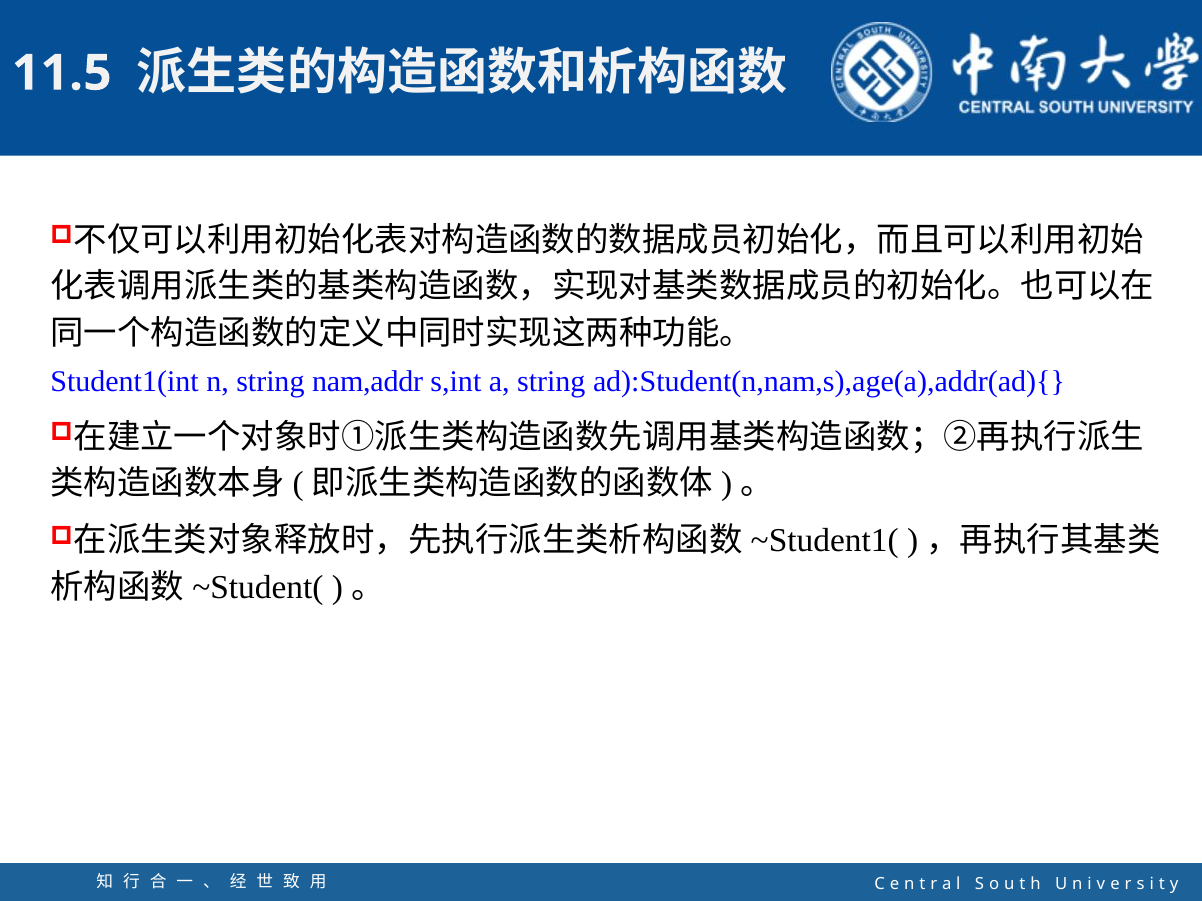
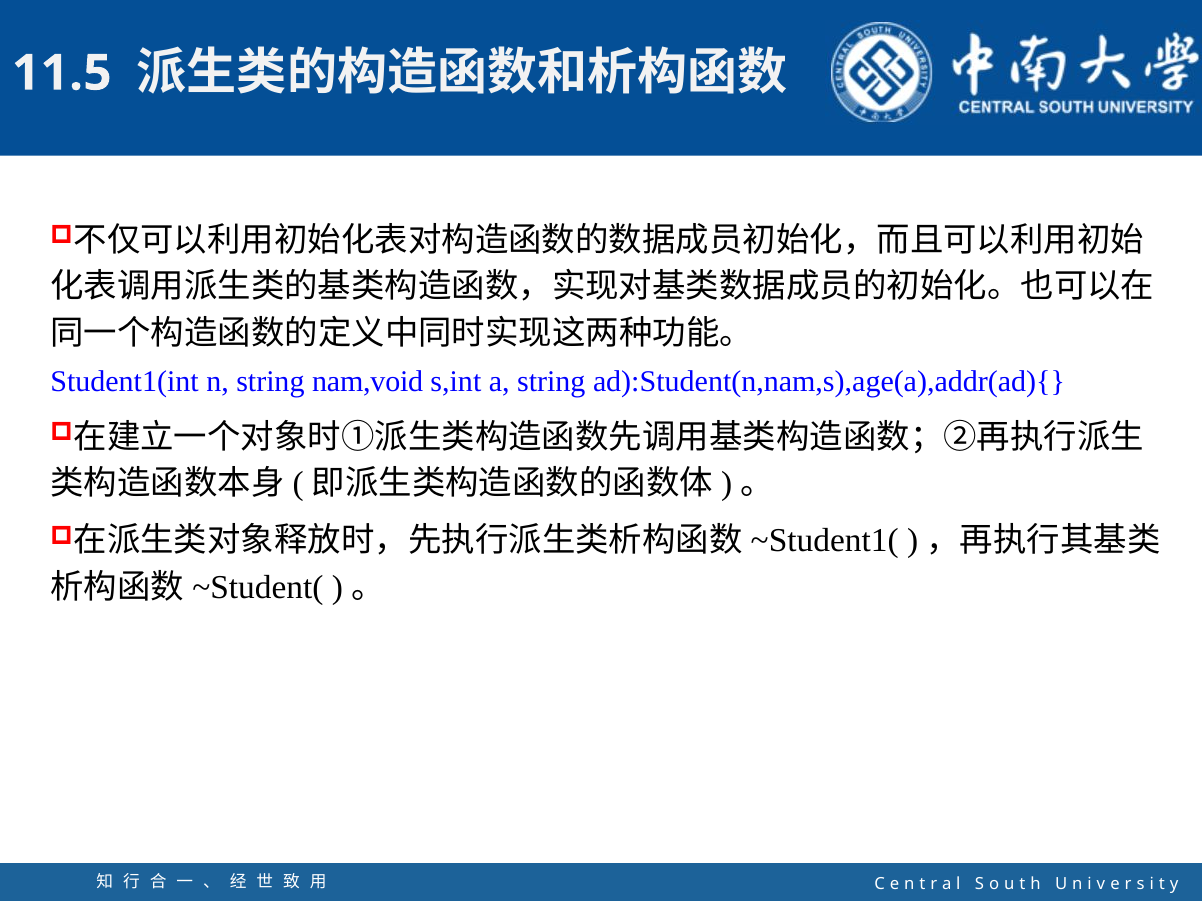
nam,addr: nam,addr -> nam,void
